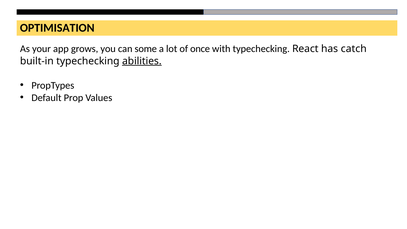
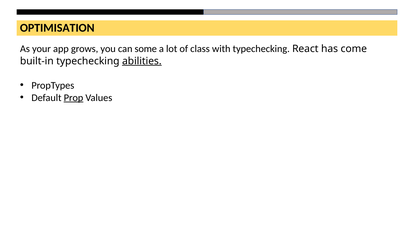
once: once -> class
catch: catch -> come
Prop underline: none -> present
